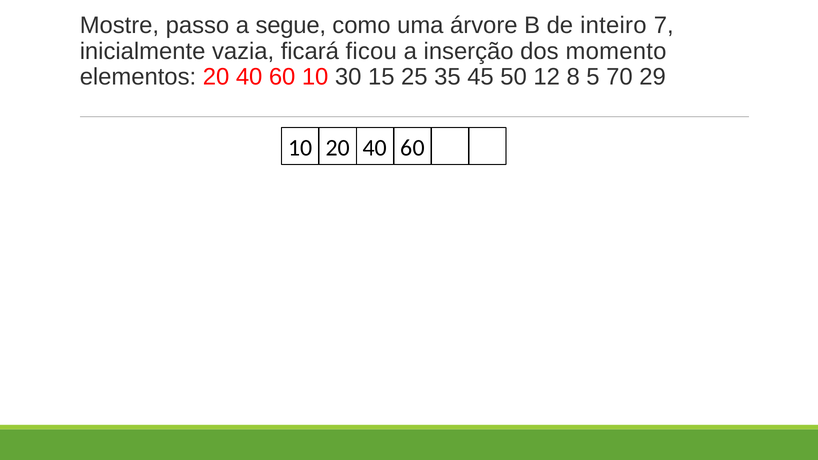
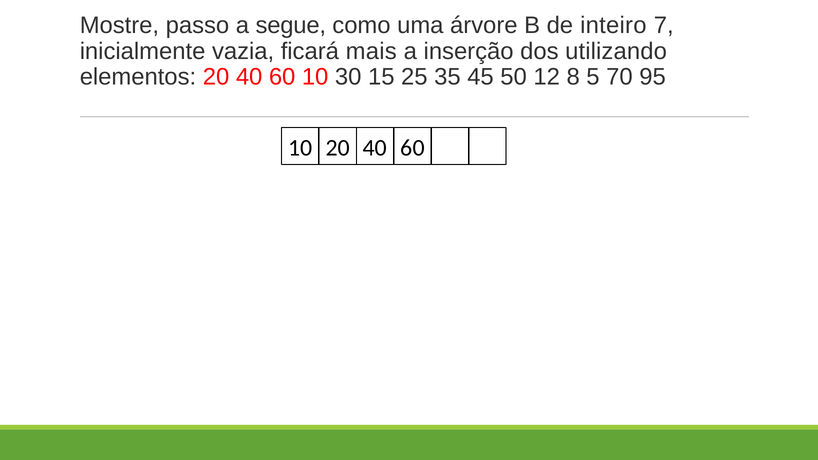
ficou: ficou -> mais
momento: momento -> utilizando
29: 29 -> 95
